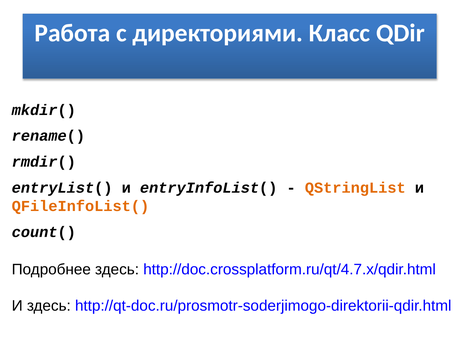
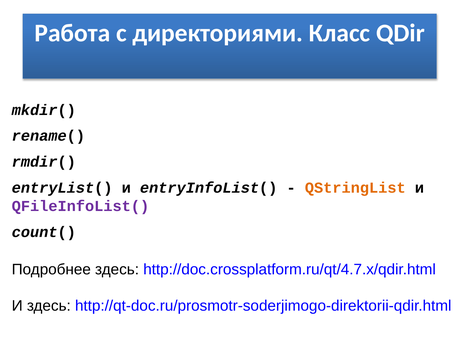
QFileInfoList( colour: orange -> purple
